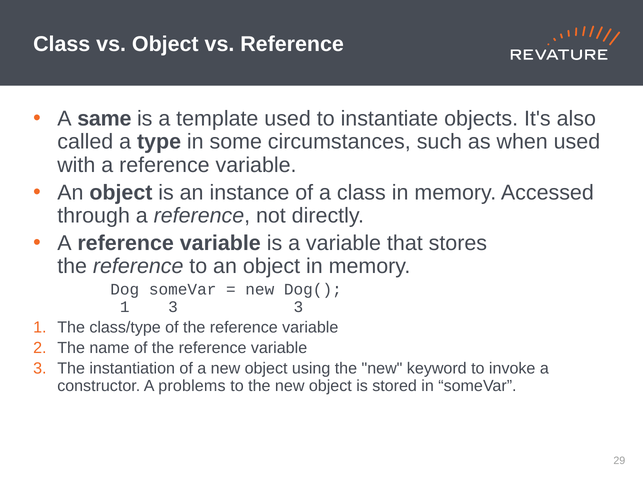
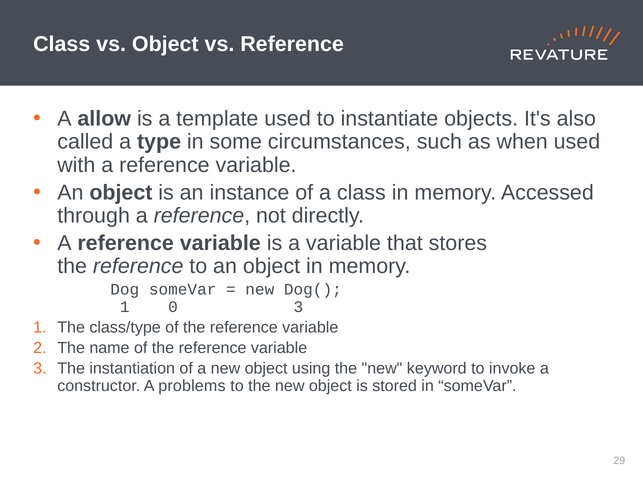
same: same -> allow
1 3: 3 -> 0
